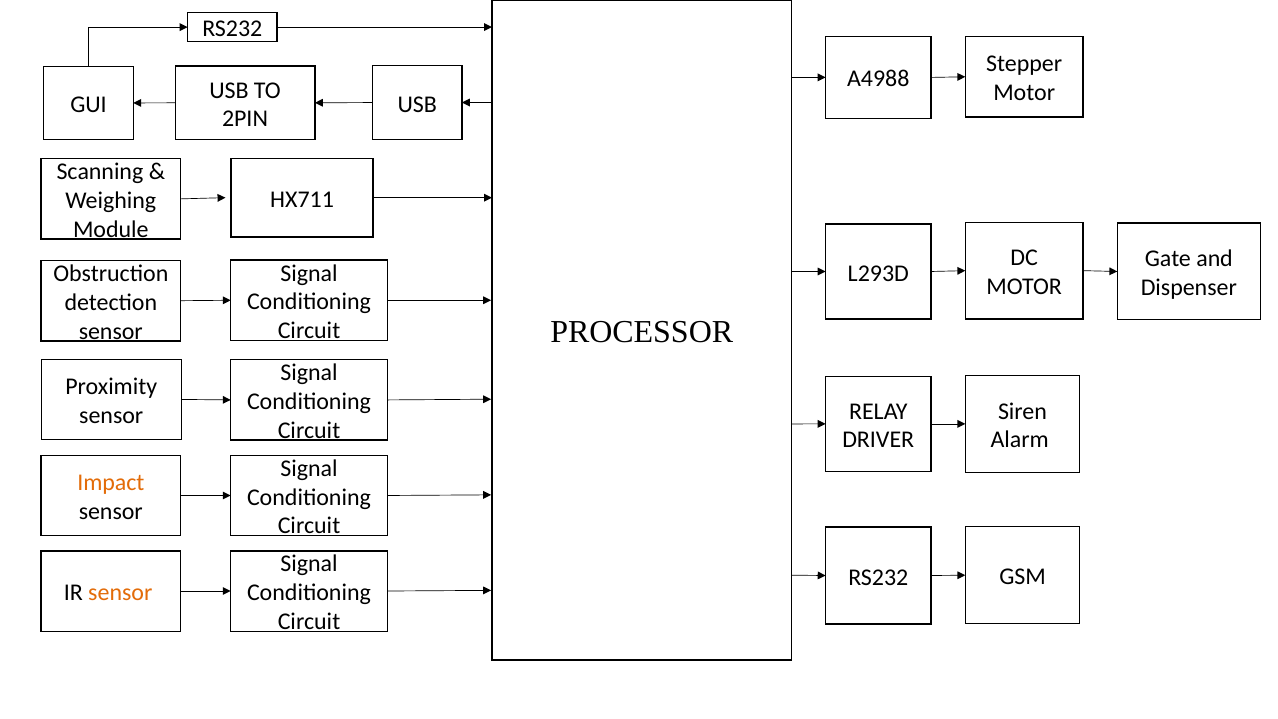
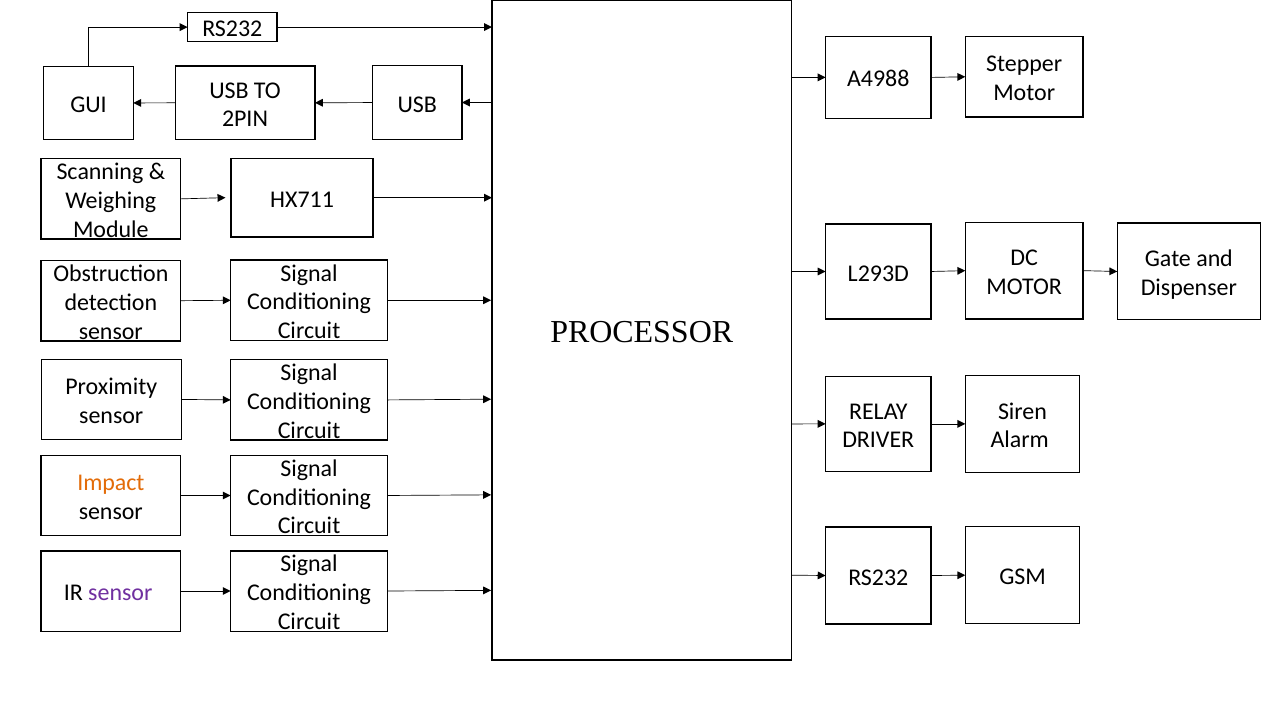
sensor at (120, 593) colour: orange -> purple
